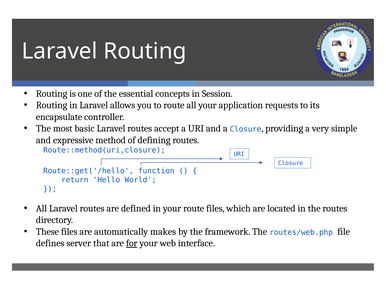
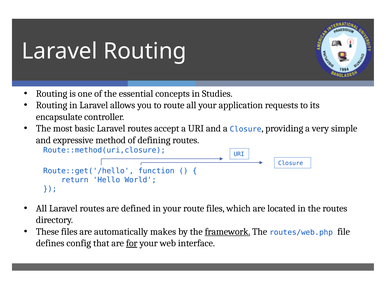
Session: Session -> Studies
framework underline: none -> present
server: server -> config
